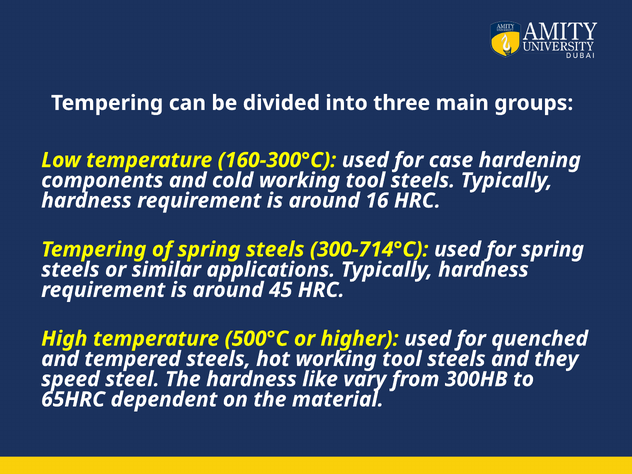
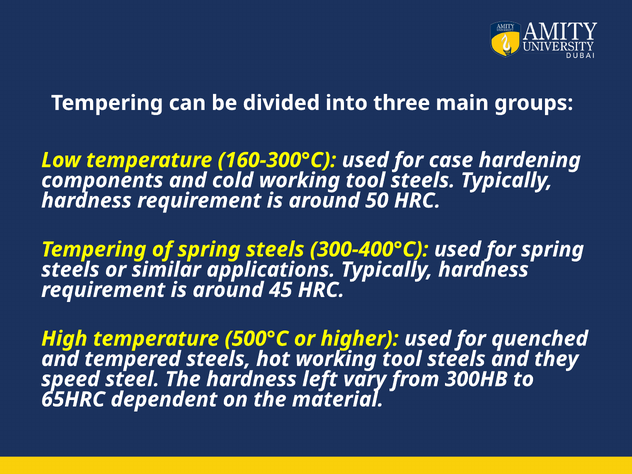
16: 16 -> 50
300-714°C: 300-714°C -> 300-400°C
like: like -> left
